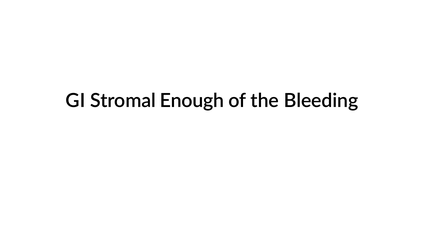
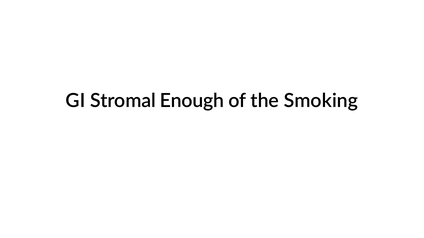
Bleeding: Bleeding -> Smoking
